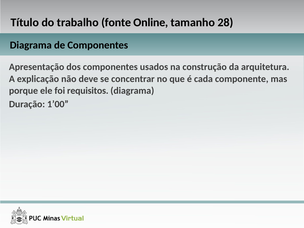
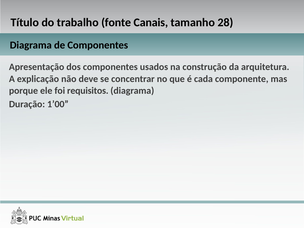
Online: Online -> Canais
